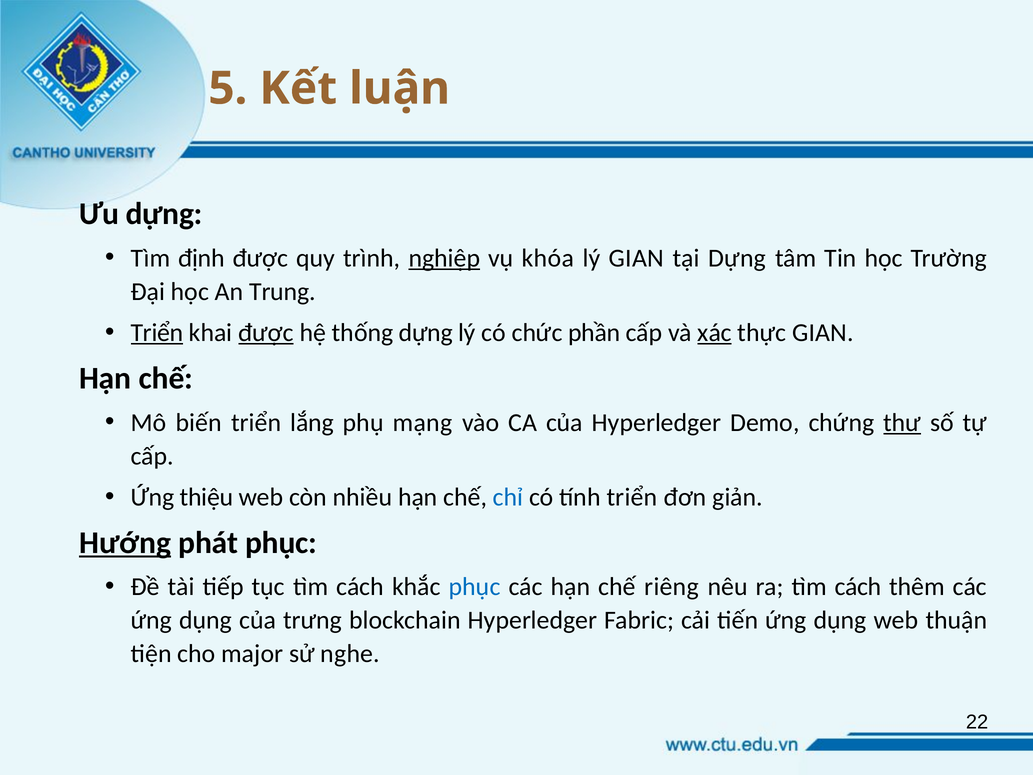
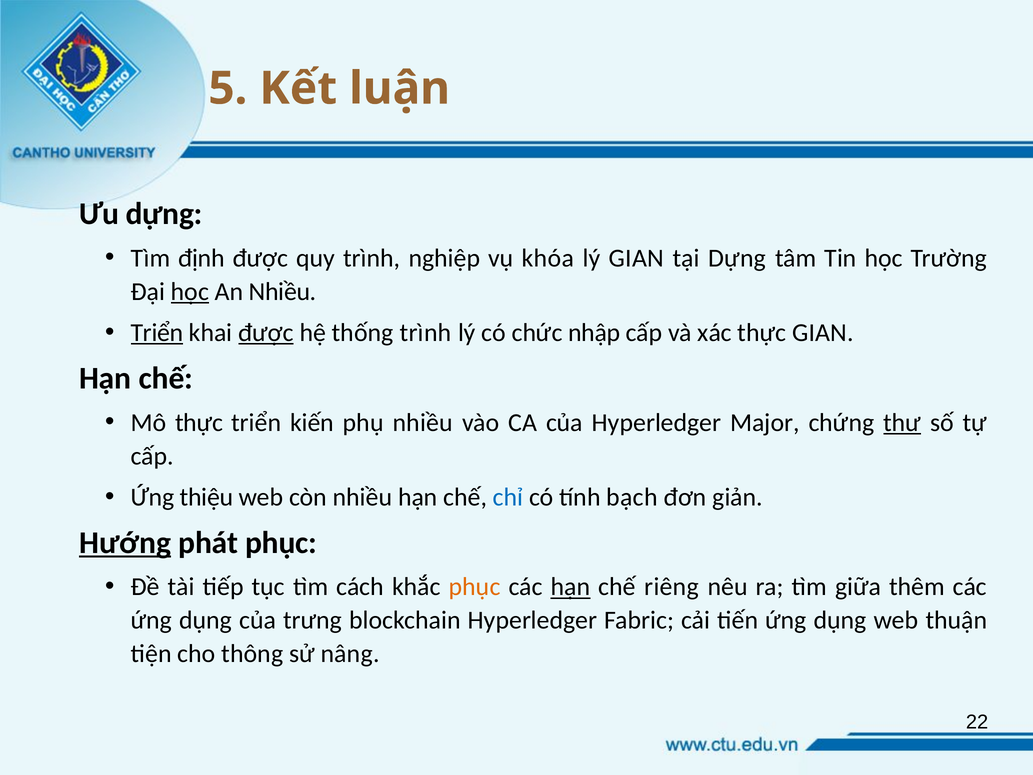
nghiệp underline: present -> none
học at (190, 291) underline: none -> present
An Trung: Trung -> Nhiều
thống dựng: dựng -> trình
phần: phần -> nhập
xác underline: present -> none
Mô biến: biến -> thực
lắng: lắng -> kiến
phụ mạng: mạng -> nhiều
Demo: Demo -> Major
tính triển: triển -> bạch
phục at (475, 587) colour: blue -> orange
hạn at (570, 587) underline: none -> present
ra tìm cách: cách -> giữa
major: major -> thông
nghe: nghe -> nâng
